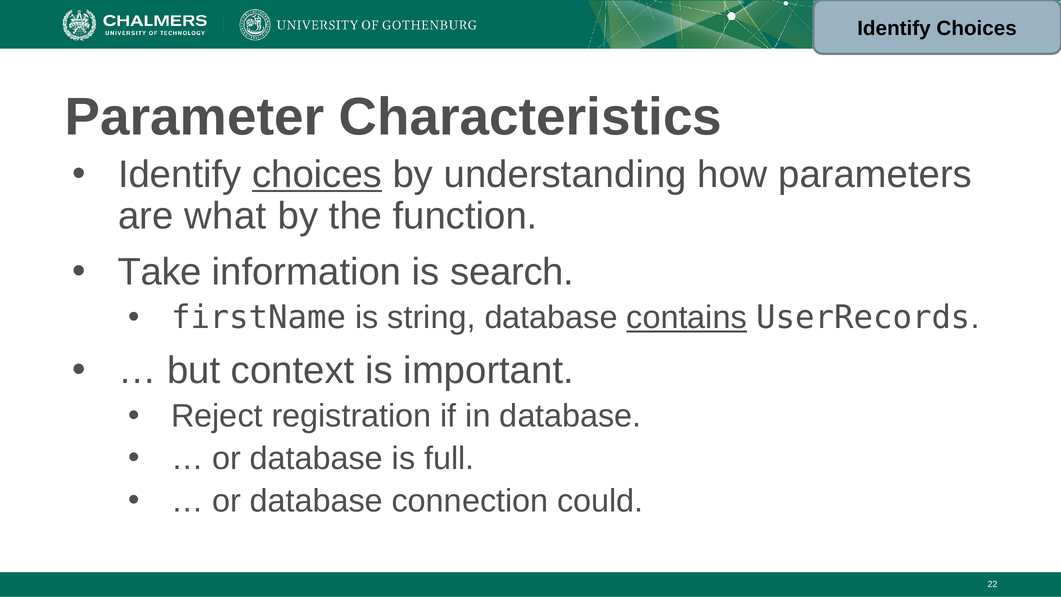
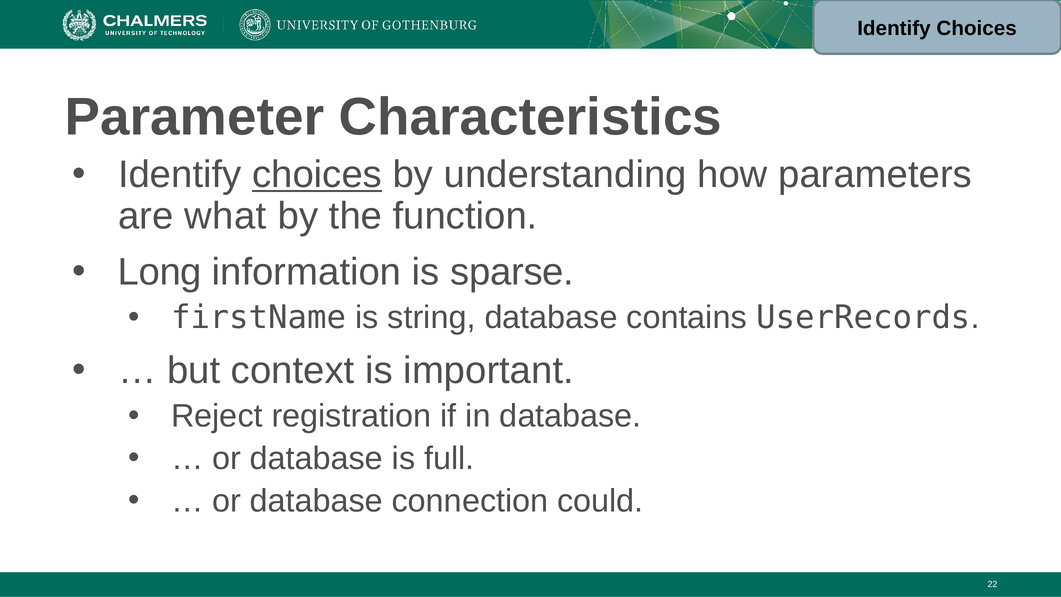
Take: Take -> Long
search: search -> sparse
contains underline: present -> none
